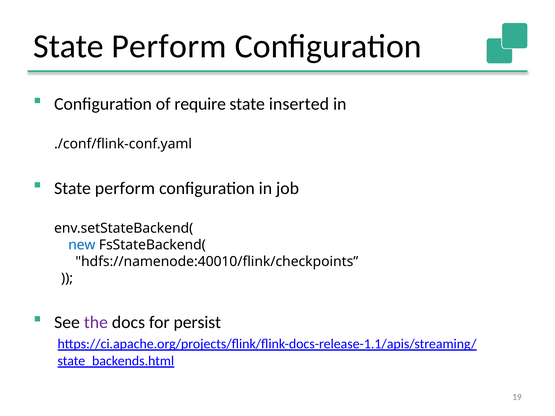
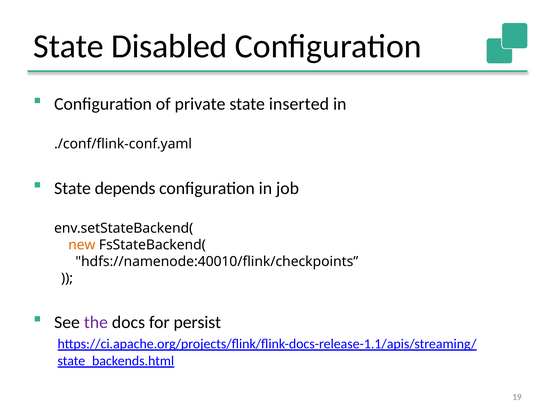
Perform at (169, 46): Perform -> Disabled
require: require -> private
perform at (125, 189): perform -> depends
new colour: blue -> orange
